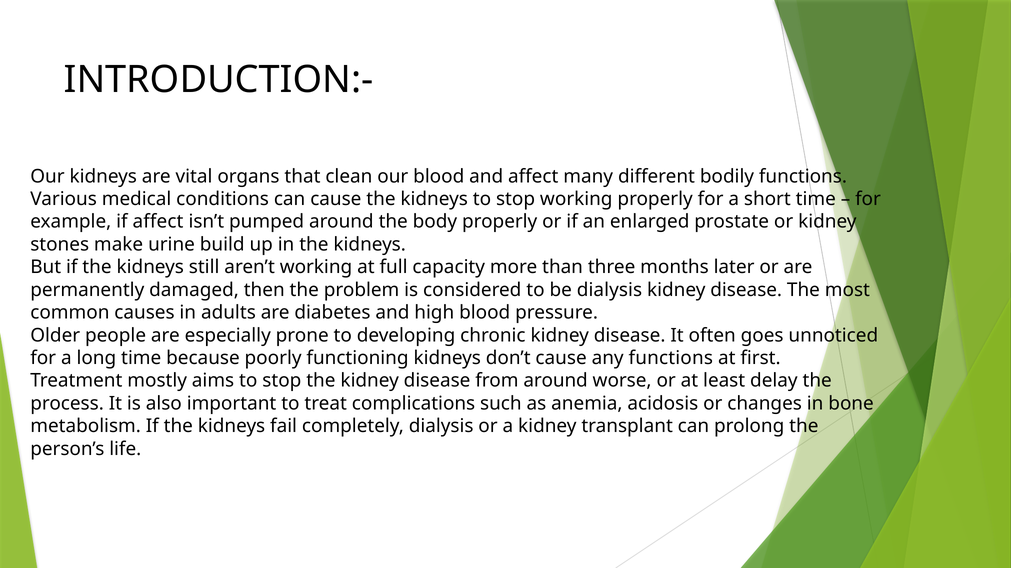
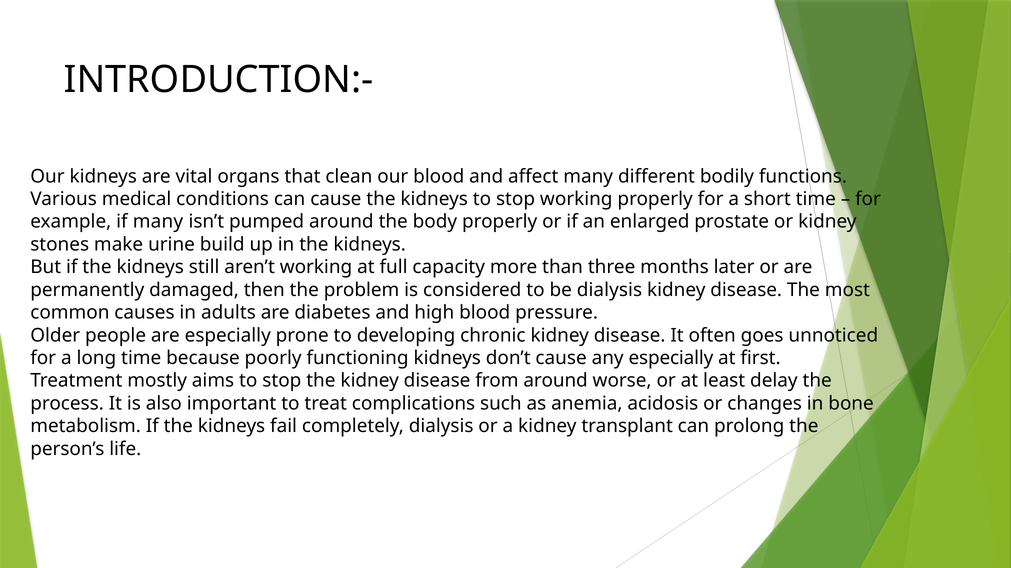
if affect: affect -> many
any functions: functions -> especially
